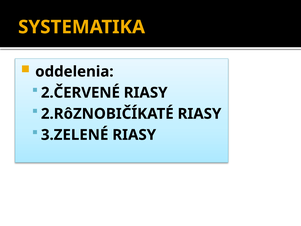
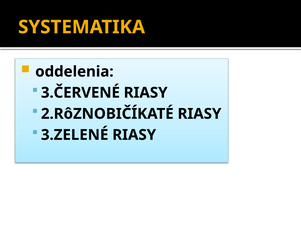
2.ČERVENÉ: 2.ČERVENÉ -> 3.ČERVENÉ
